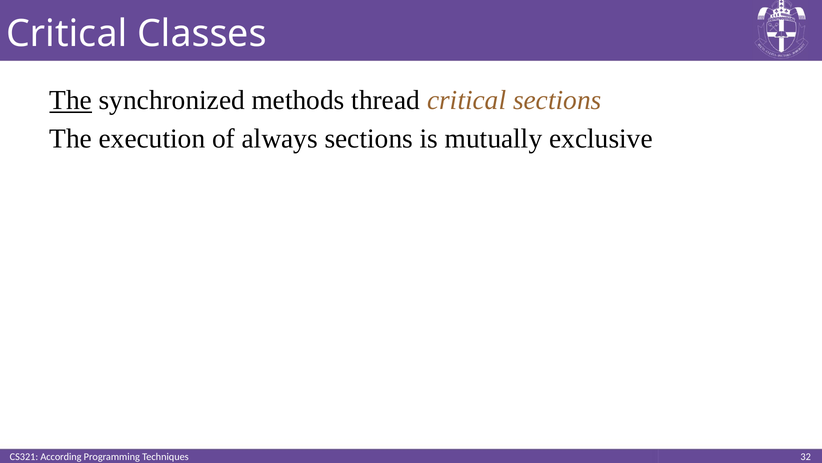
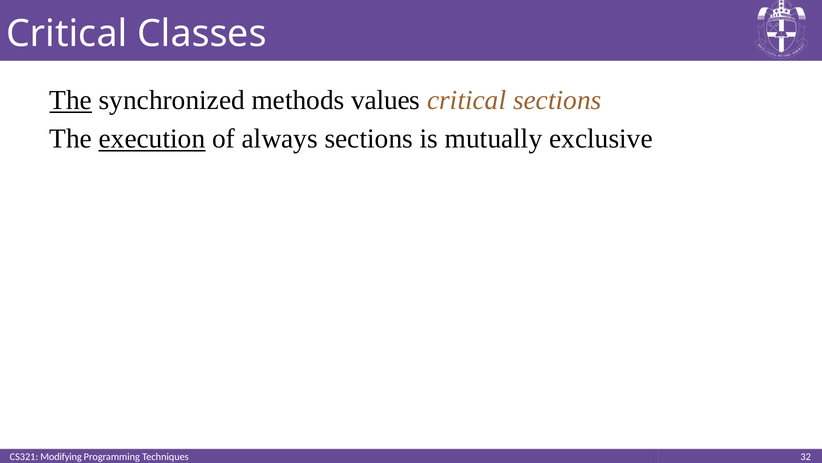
thread: thread -> values
execution underline: none -> present
According: According -> Modifying
